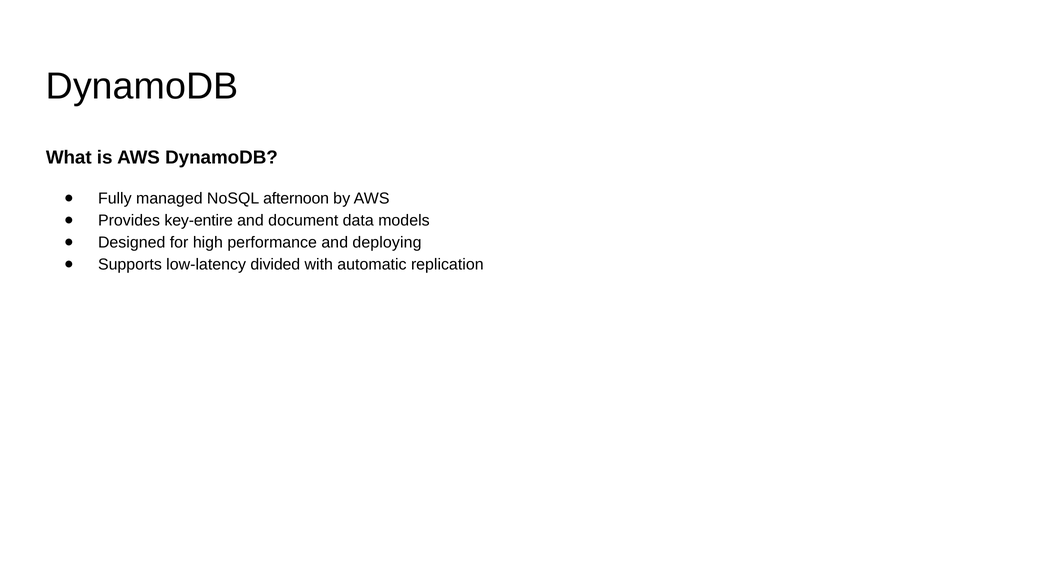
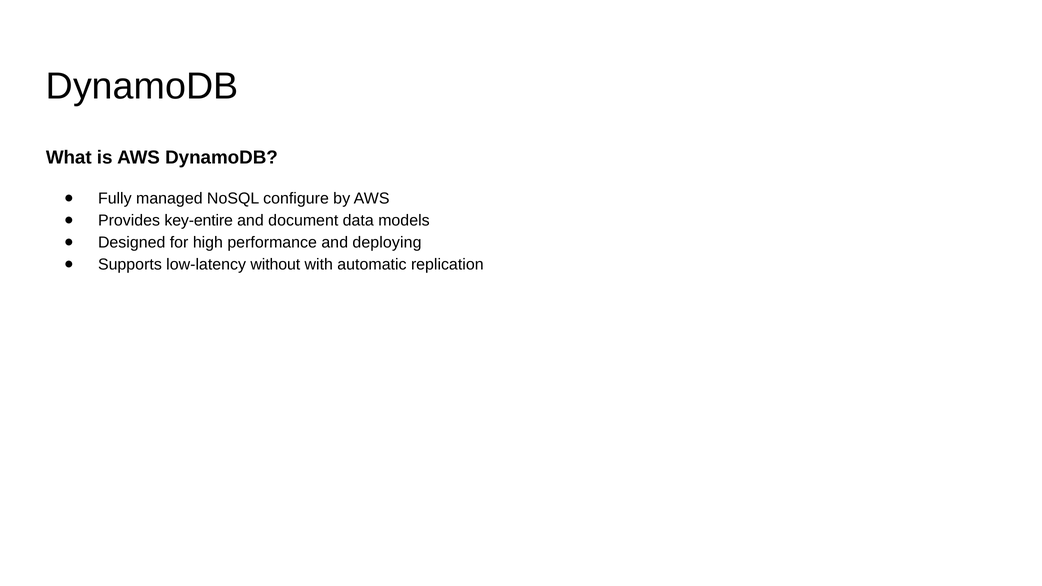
afternoon: afternoon -> configure
divided: divided -> without
